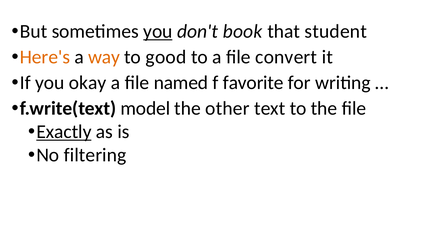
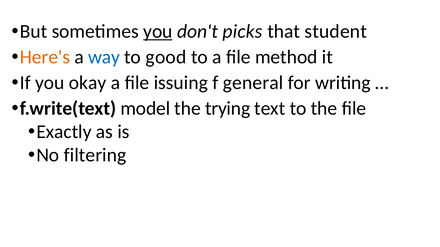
book: book -> picks
way colour: orange -> blue
convert: convert -> method
named: named -> issuing
favorite: favorite -> general
other: other -> trying
Exactly underline: present -> none
